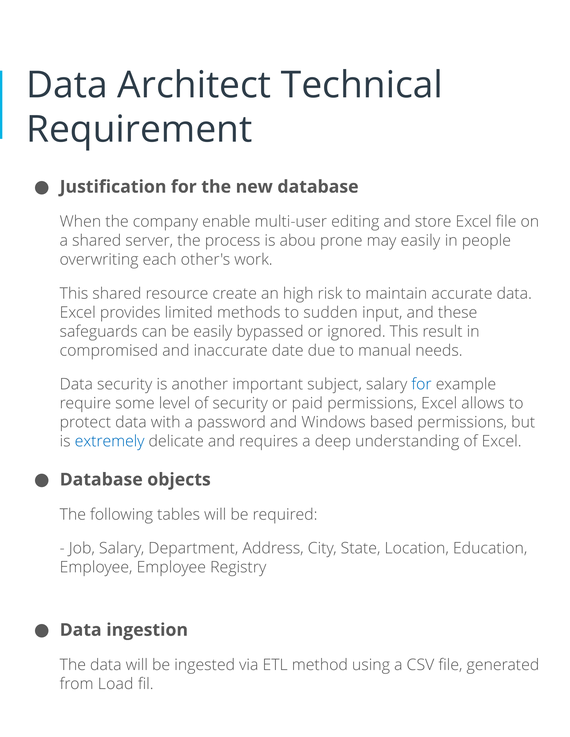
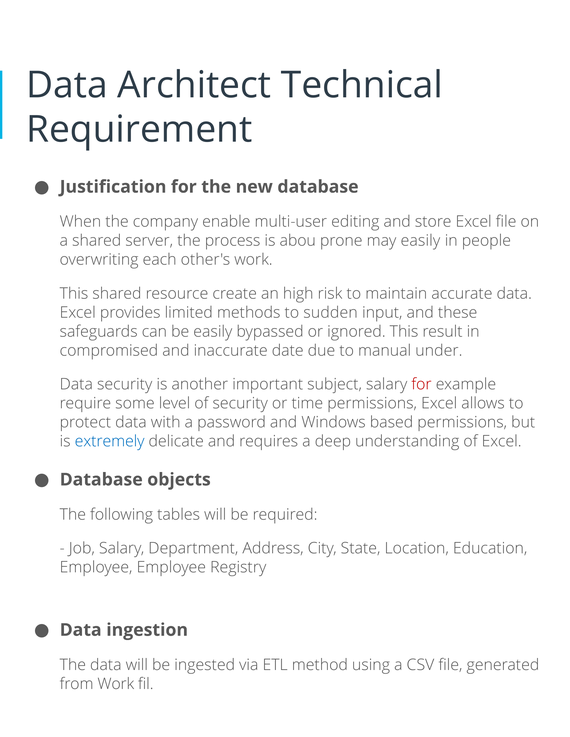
needs: needs -> under
for at (422, 385) colour: blue -> red
paid: paid -> time
from Load: Load -> Work
